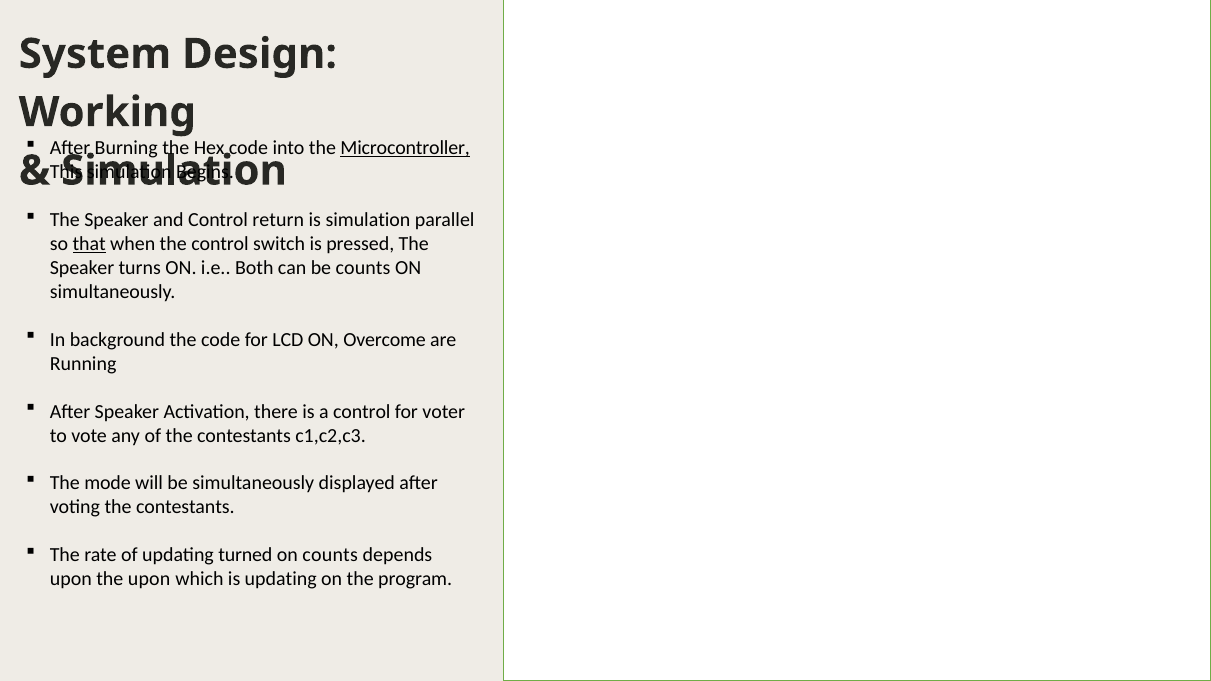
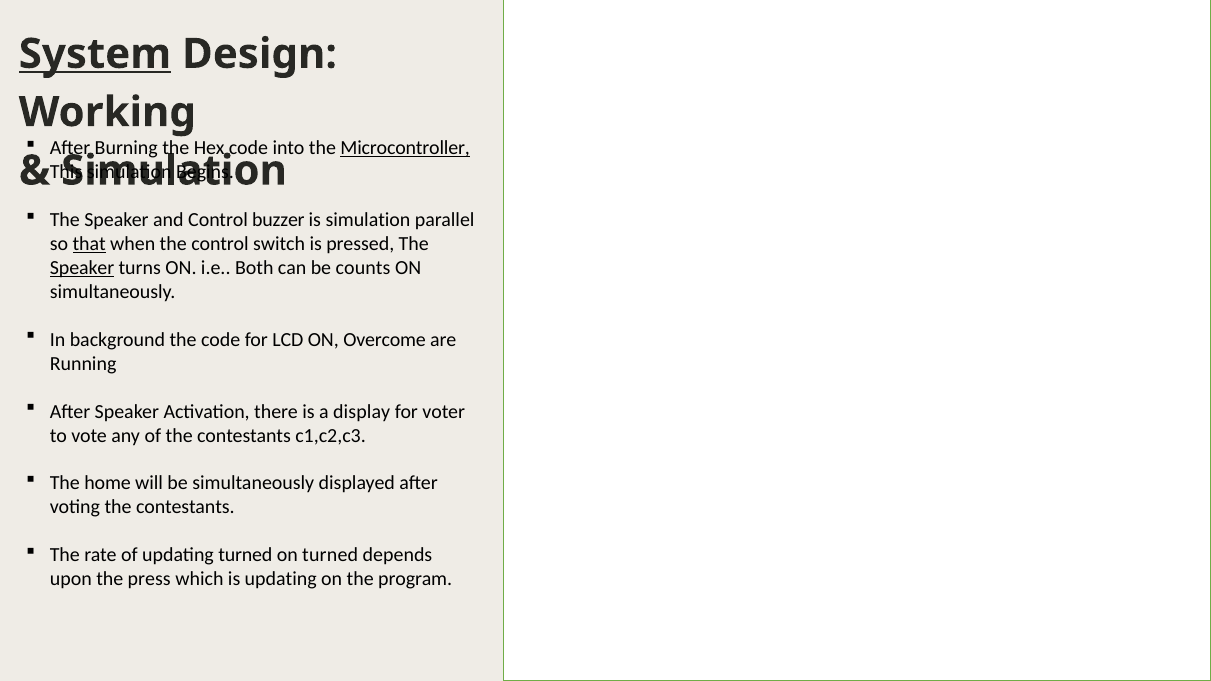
System underline: none -> present
return: return -> buzzer
Speaker at (82, 268) underline: none -> present
a control: control -> display
mode: mode -> home
on counts: counts -> turned
the upon: upon -> press
